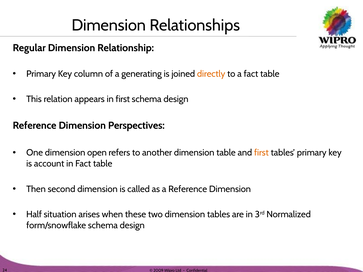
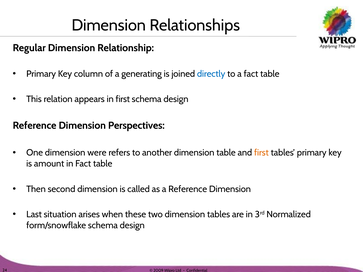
directly colour: orange -> blue
open: open -> were
account: account -> amount
Half: Half -> Last
